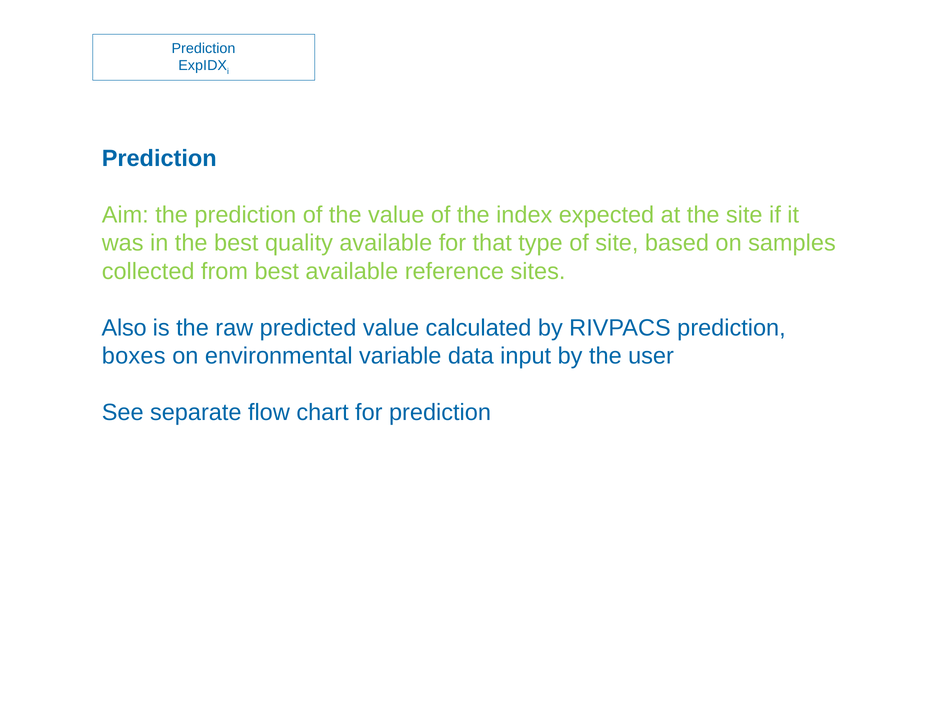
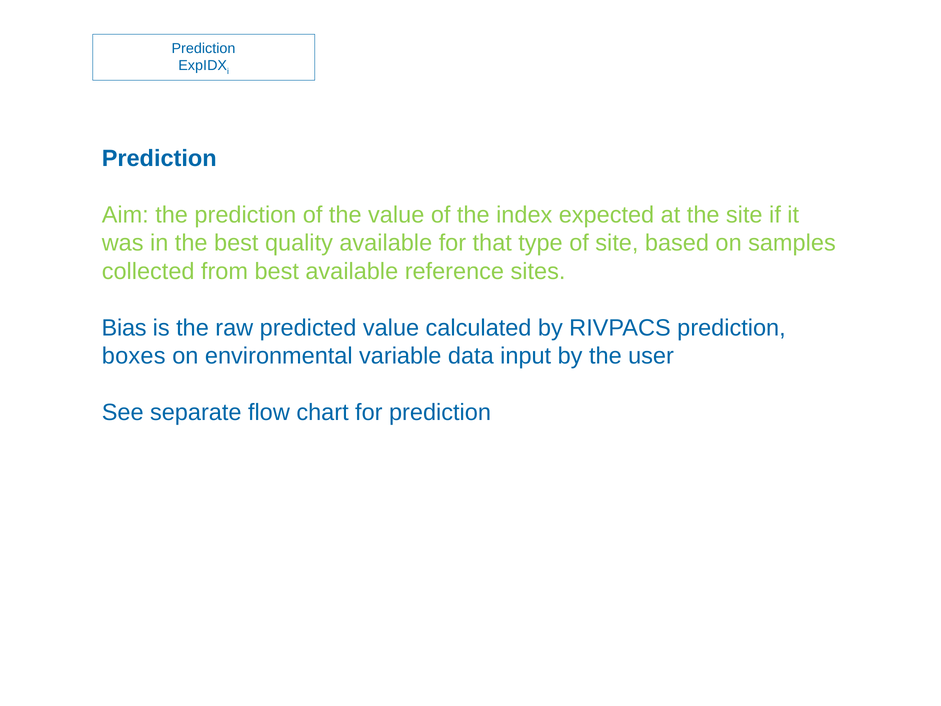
Also: Also -> Bias
